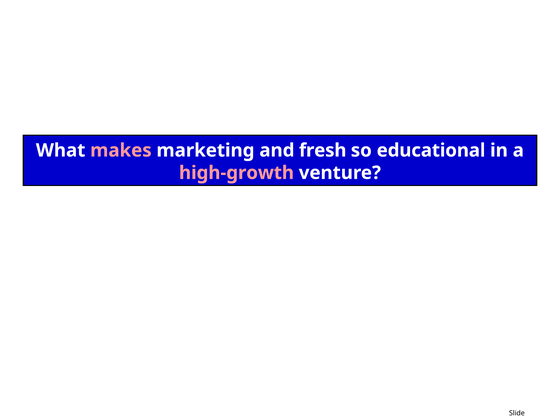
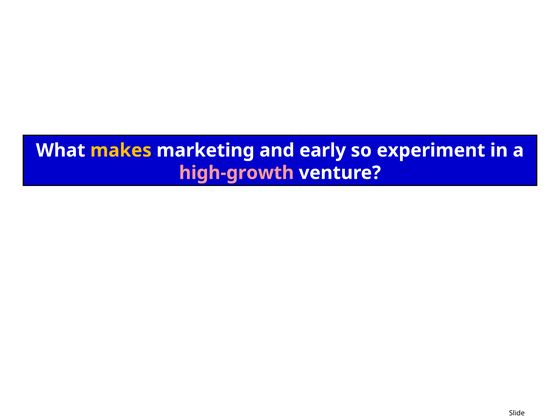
makes colour: pink -> yellow
fresh: fresh -> early
educational: educational -> experiment
